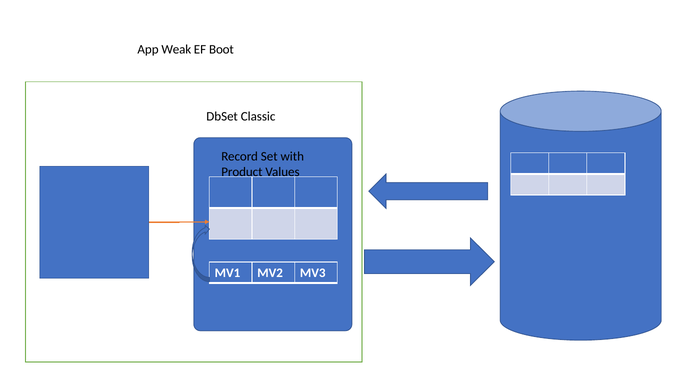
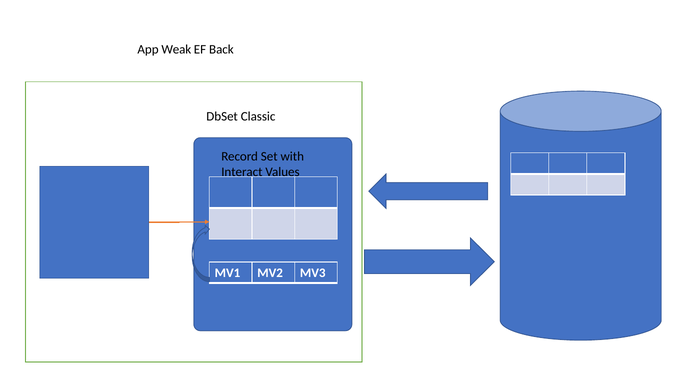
Boot: Boot -> Back
Product: Product -> Interact
